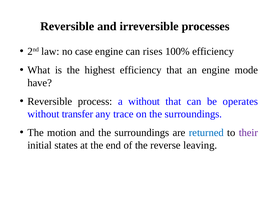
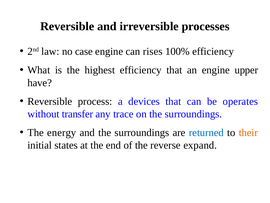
mode: mode -> upper
a without: without -> devices
motion: motion -> energy
their colour: purple -> orange
leaving: leaving -> expand
